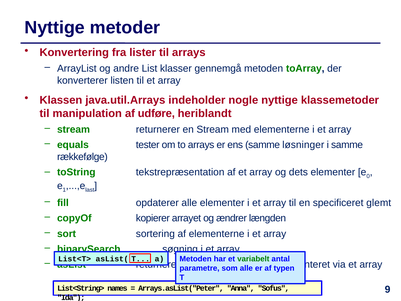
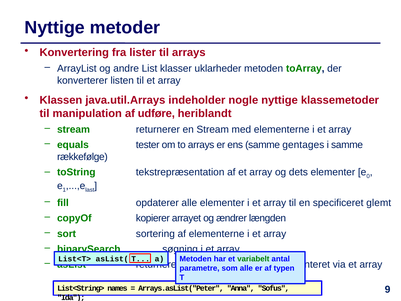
gennemgå: gennemgå -> uklarheder
løsninger: løsninger -> gentages
